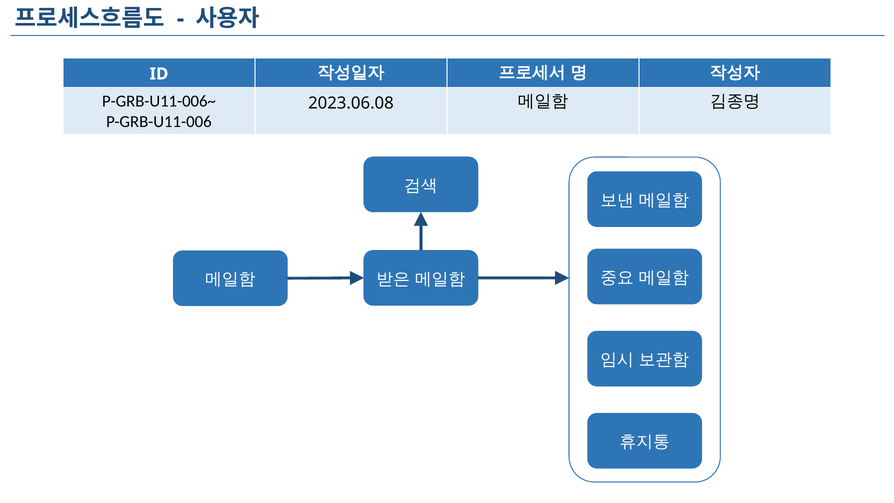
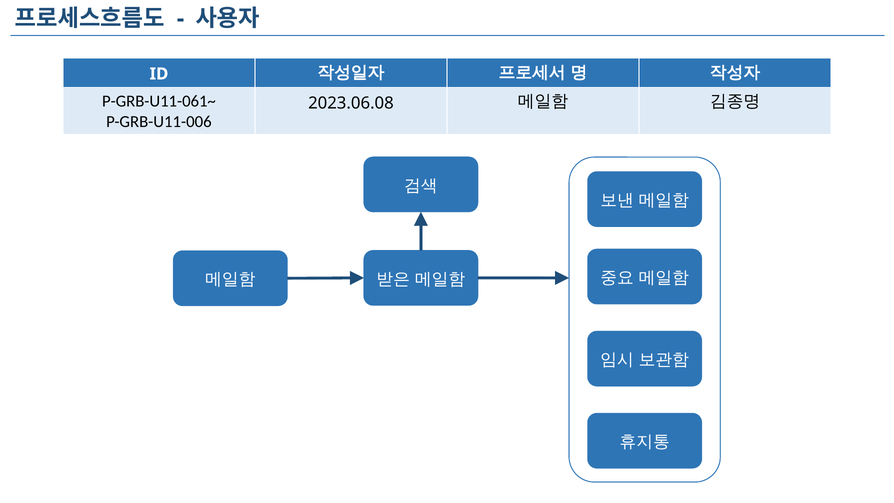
P-GRB-U11-006~: P-GRB-U11-006~ -> P-GRB-U11-061~
